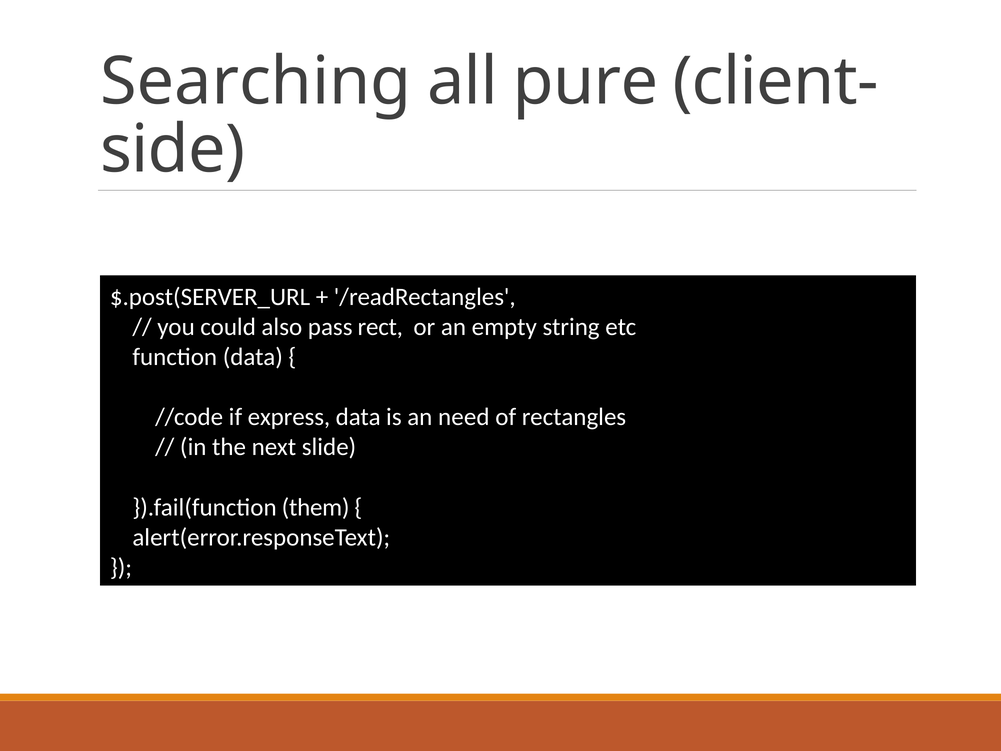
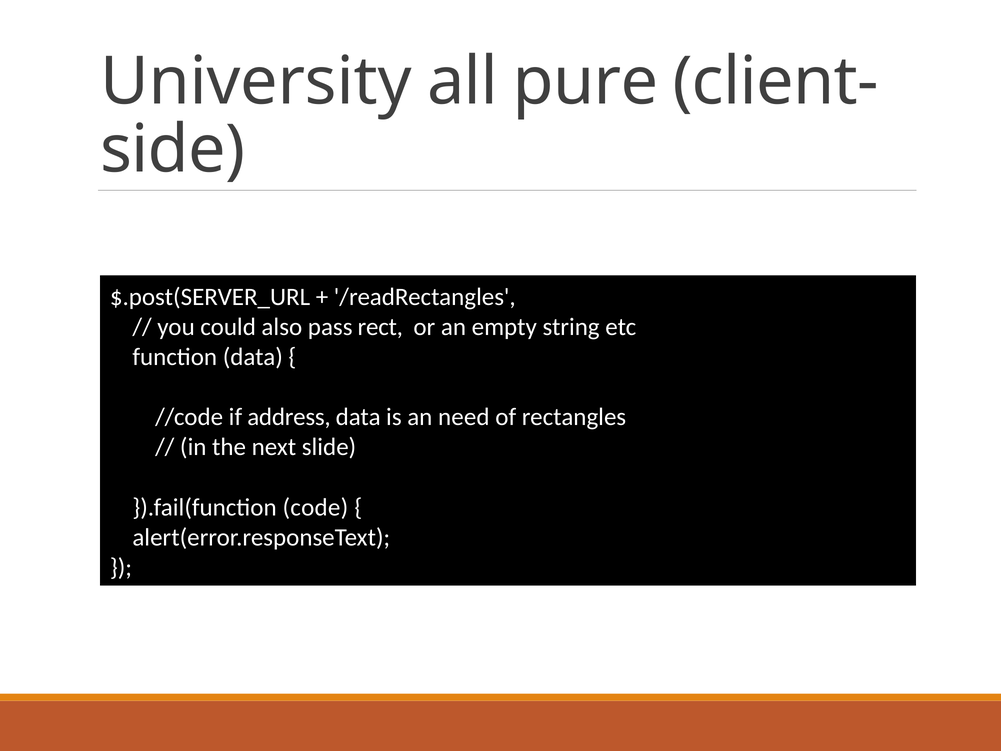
Searching: Searching -> University
express: express -> address
them: them -> code
